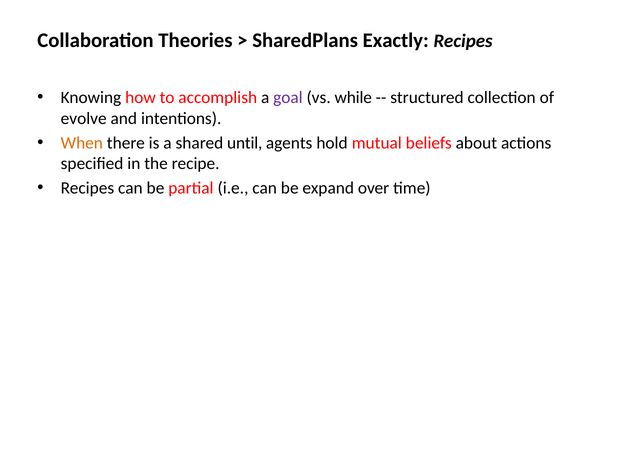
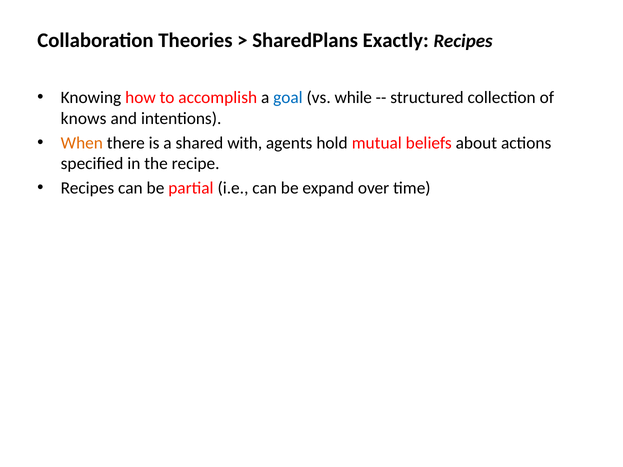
goal colour: purple -> blue
evolve: evolve -> knows
until: until -> with
